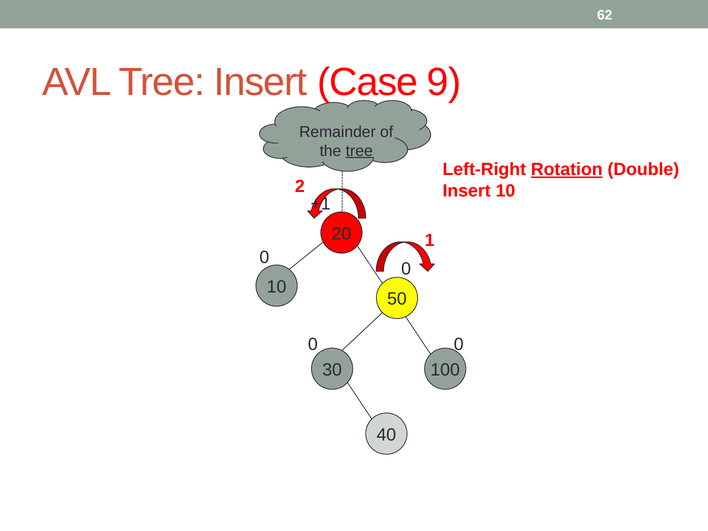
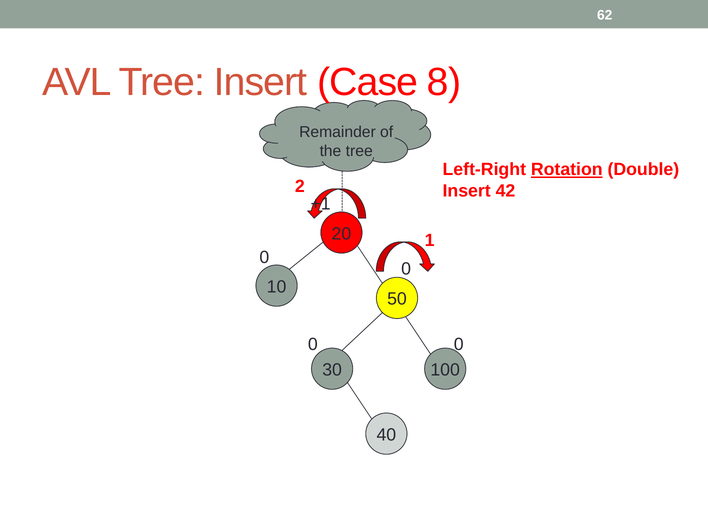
9: 9 -> 8
tree at (359, 151) underline: present -> none
Insert 10: 10 -> 42
